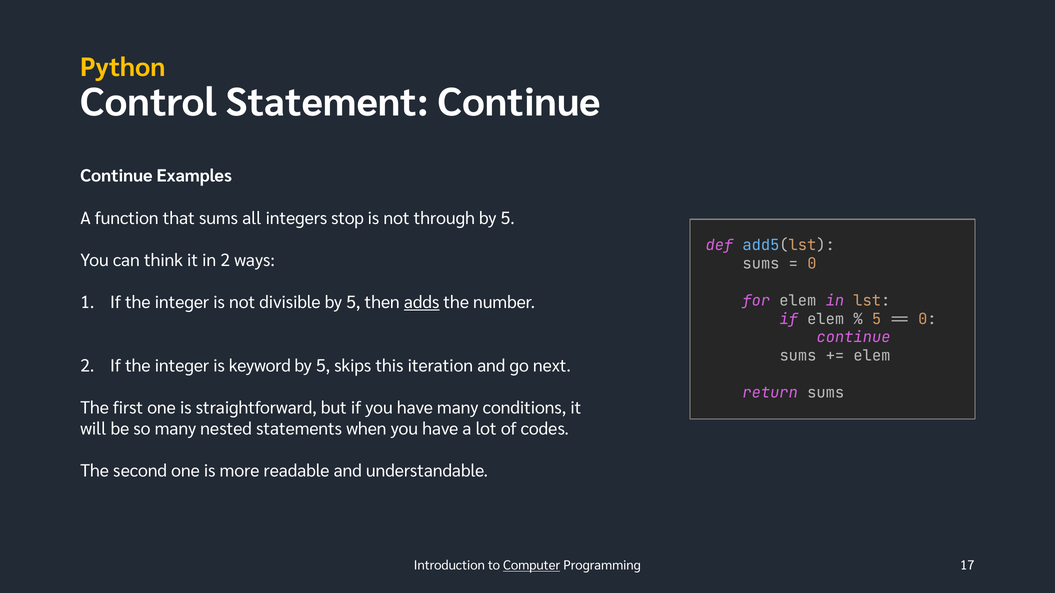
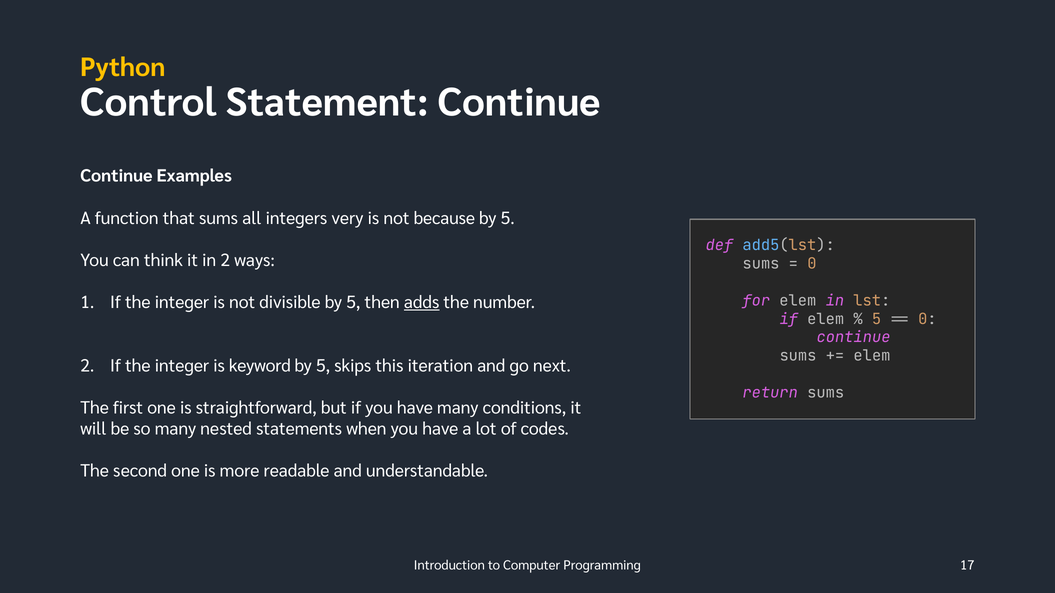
stop: stop -> very
through: through -> because
Computer underline: present -> none
